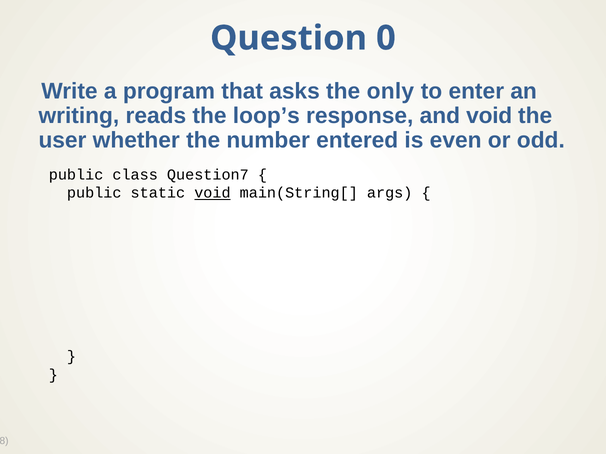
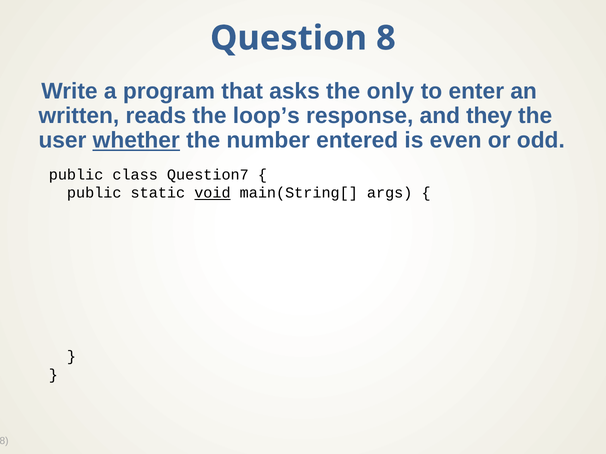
Question 0: 0 -> 8
writing: writing -> written
and void: void -> they
whether underline: none -> present
